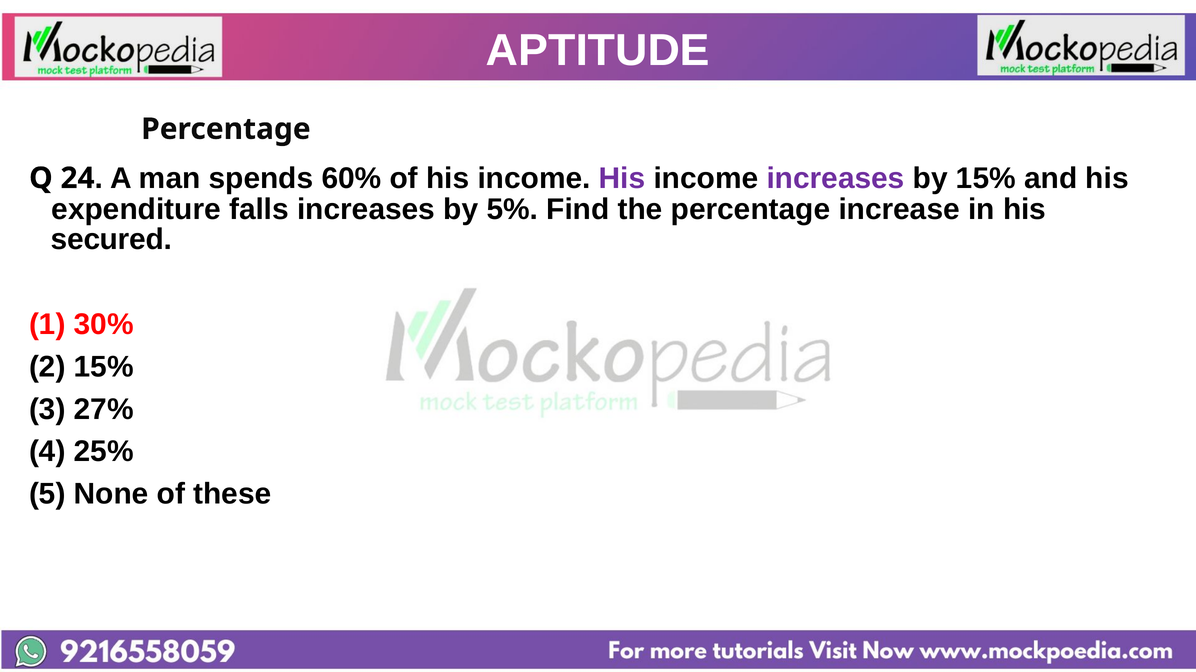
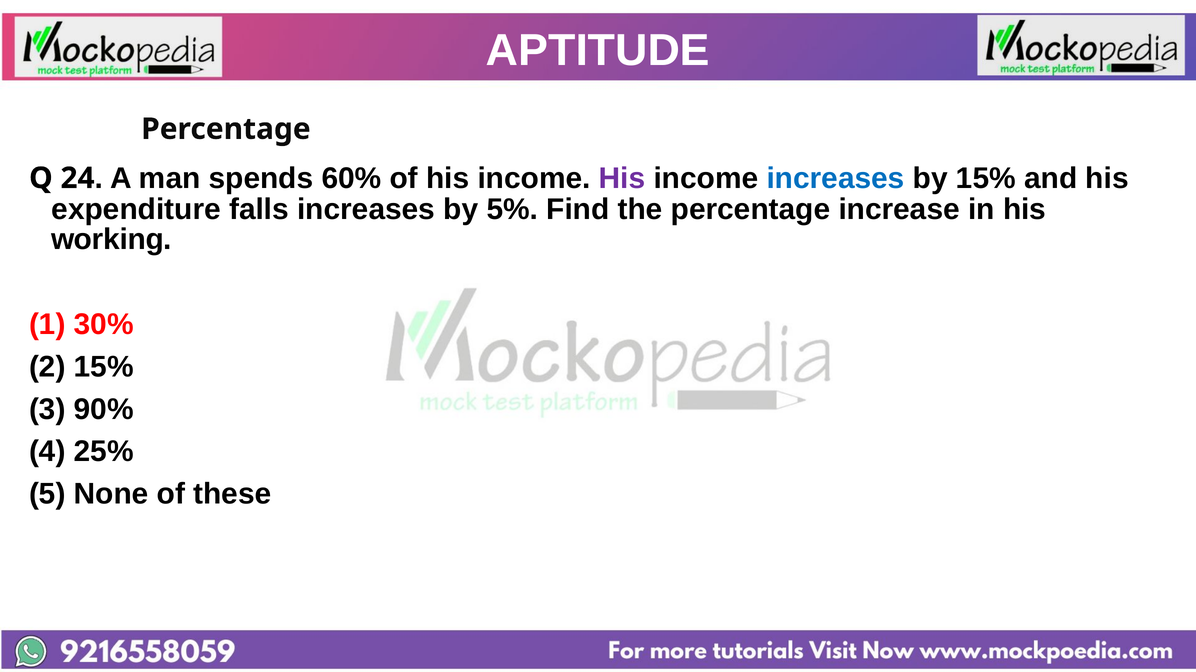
increases at (836, 178) colour: purple -> blue
secured: secured -> working
27%: 27% -> 90%
